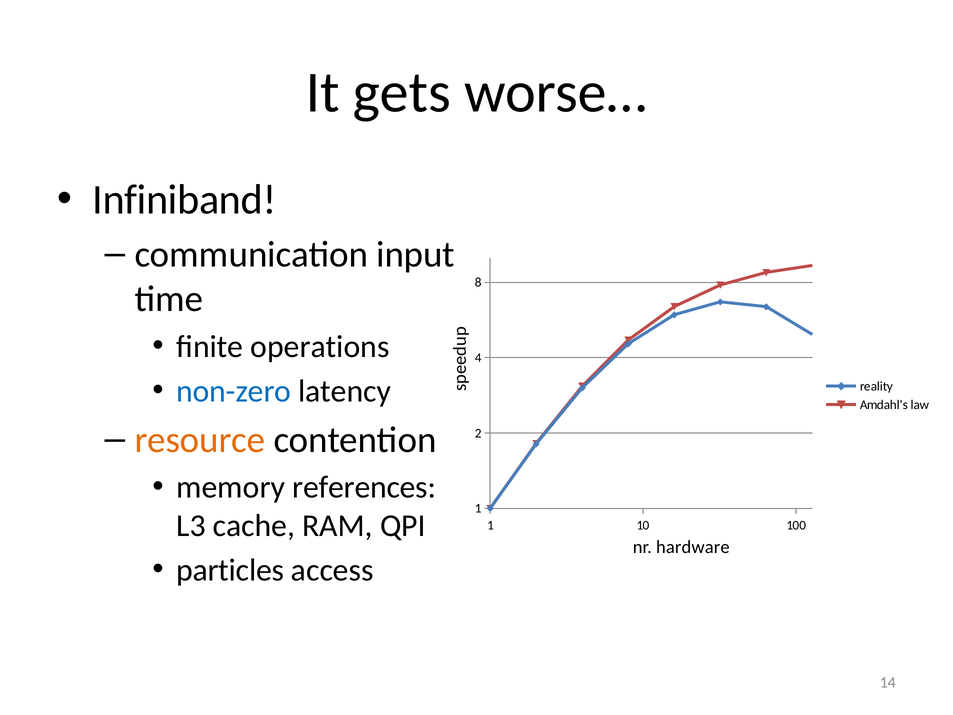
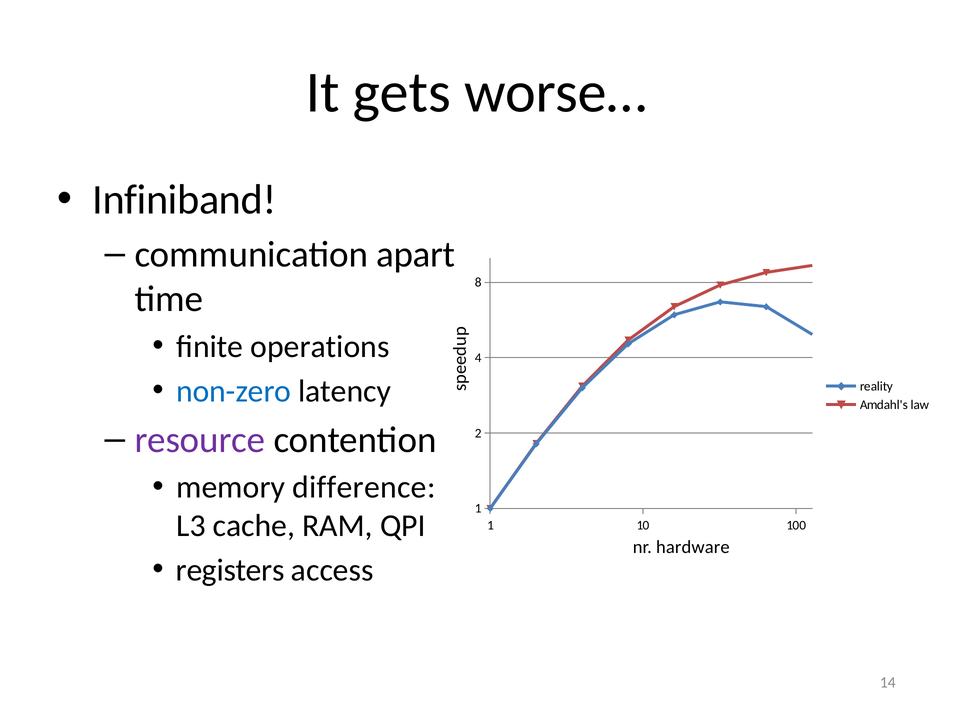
input: input -> apart
resource colour: orange -> purple
references: references -> difference
particles: particles -> registers
